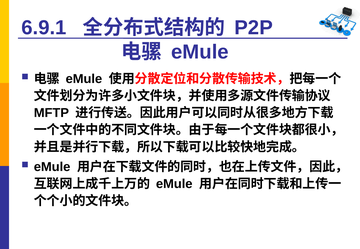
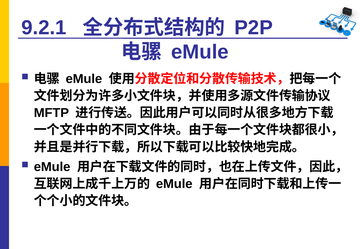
6.9.1: 6.9.1 -> 9.2.1
